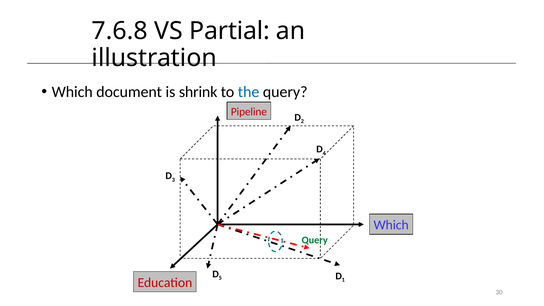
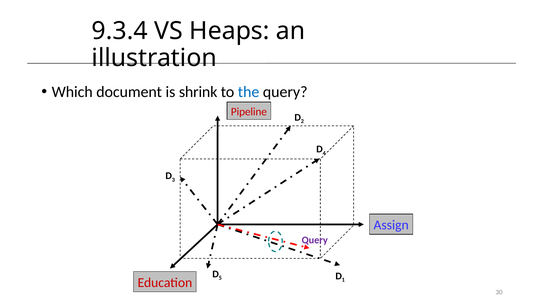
7.6.8: 7.6.8 -> 9.3.4
Partial: Partial -> Heaps
Which at (391, 225): Which -> Assign
Query at (315, 240) colour: green -> purple
